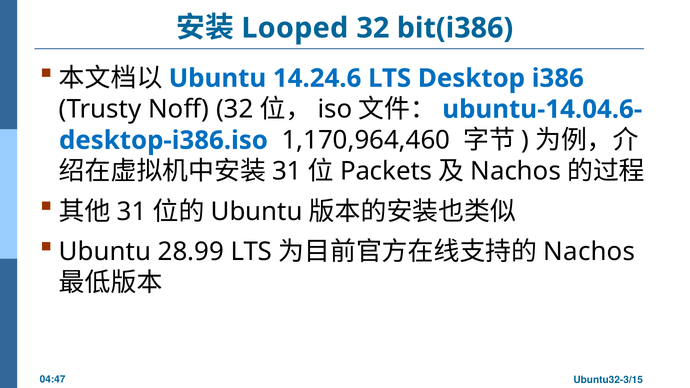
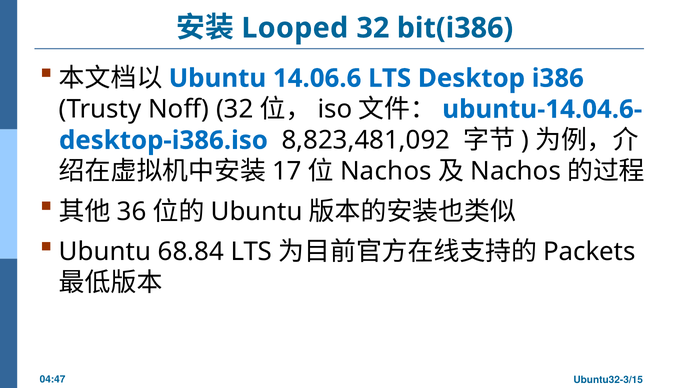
14.24.6: 14.24.6 -> 14.06.6
1,170,964,460: 1,170,964,460 -> 8,823,481,092
31 at (287, 171): 31 -> 17
Packets at (386, 171): Packets -> Nachos
31 at (132, 212): 31 -> 36
28.99: 28.99 -> 68.84
Nachos at (589, 252): Nachos -> Packets
